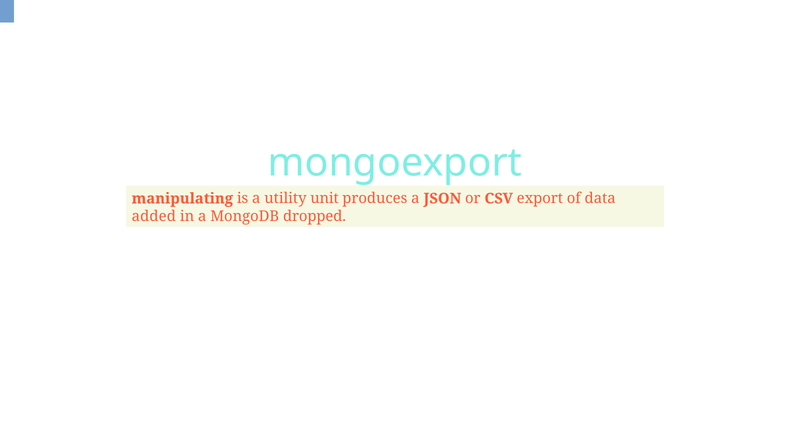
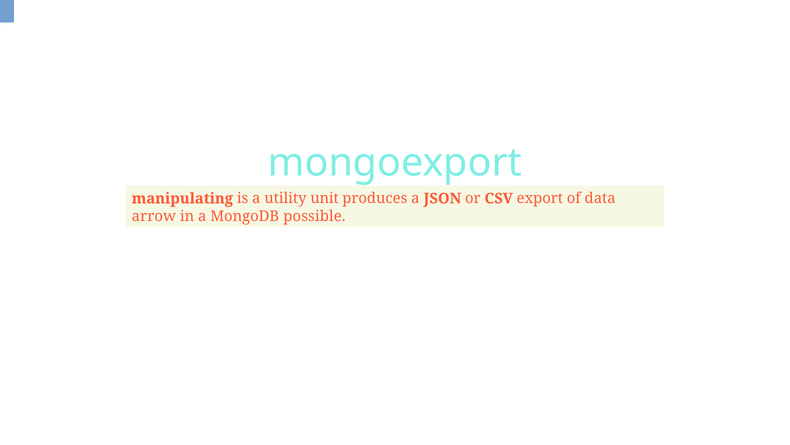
added: added -> arrow
dropped: dropped -> possible
